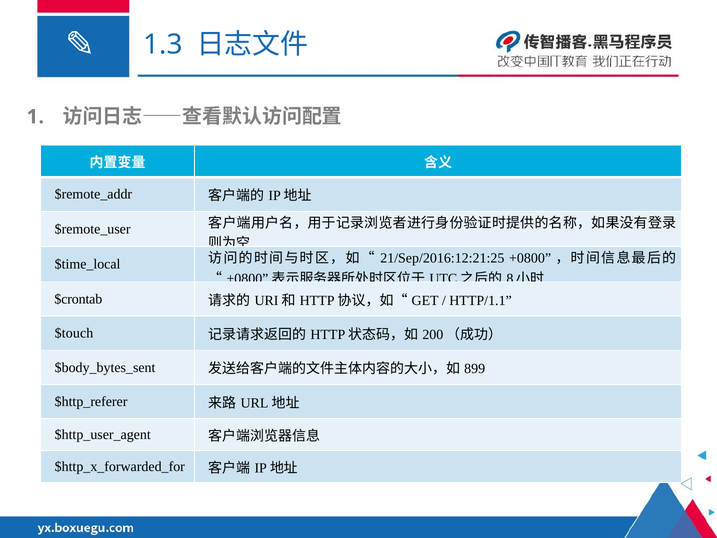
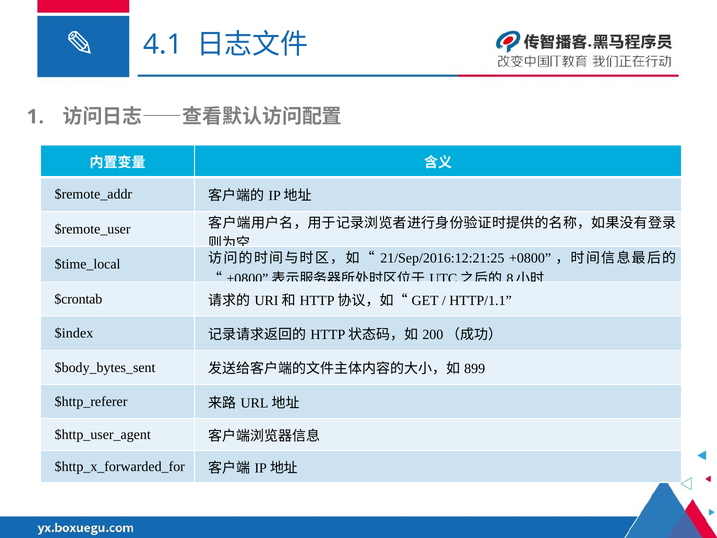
1.3: 1.3 -> 4.1
$touch: $touch -> $index
